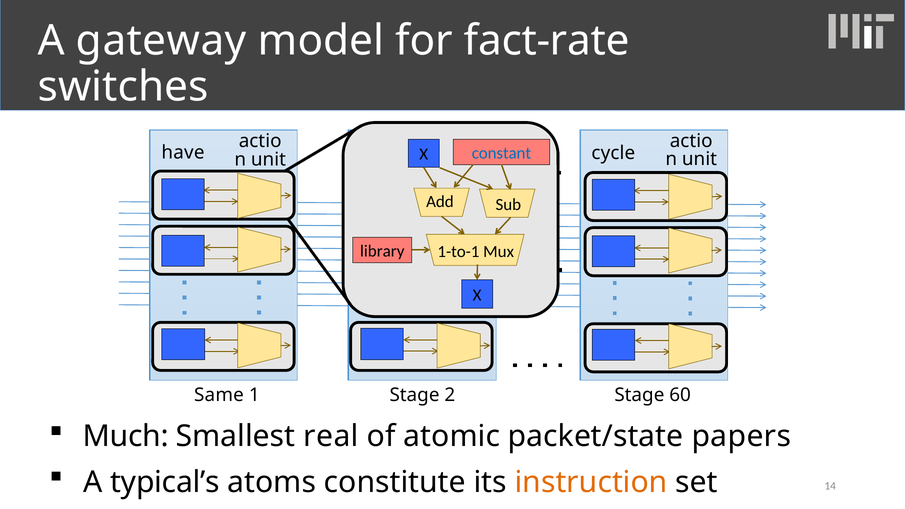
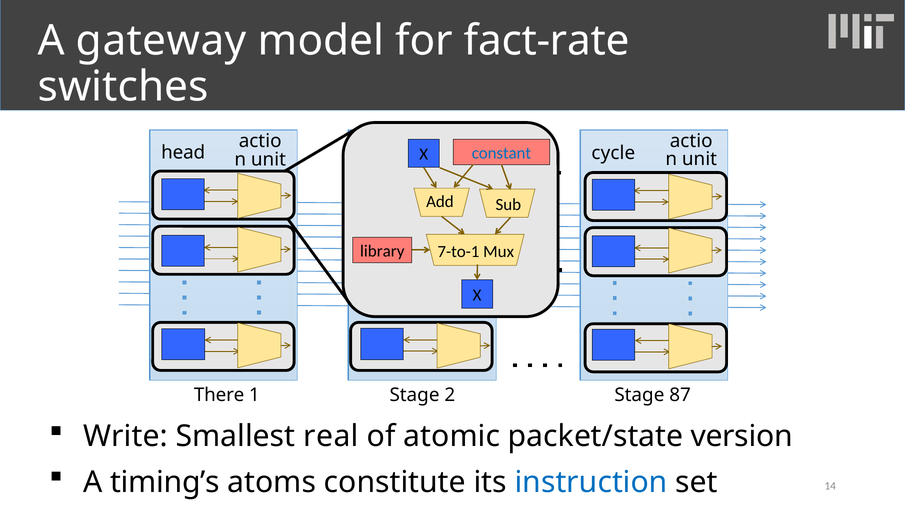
have: have -> head
1-to-1: 1-to-1 -> 7-to-1
Same: Same -> There
60: 60 -> 87
Much: Much -> Write
papers: papers -> version
typical’s: typical’s -> timing’s
instruction colour: orange -> blue
